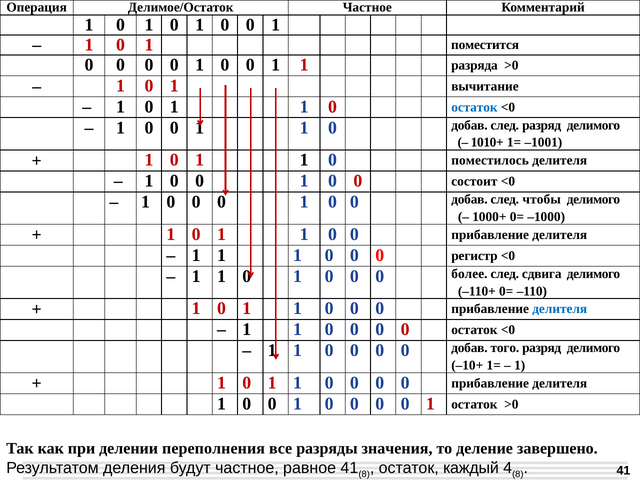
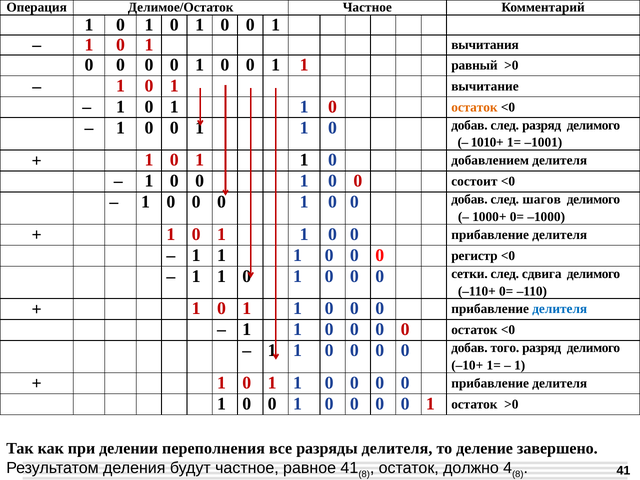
поместится: поместится -> вычитания
разряда: разряда -> равный
остаток at (474, 107) colour: blue -> orange
поместилось: поместилось -> добавлением
чтобы: чтобы -> шагов
более: более -> сетки
разряды значения: значения -> делителя
каждый: каждый -> должно
